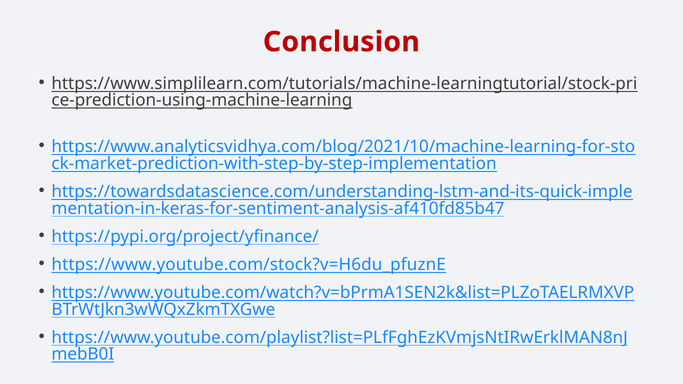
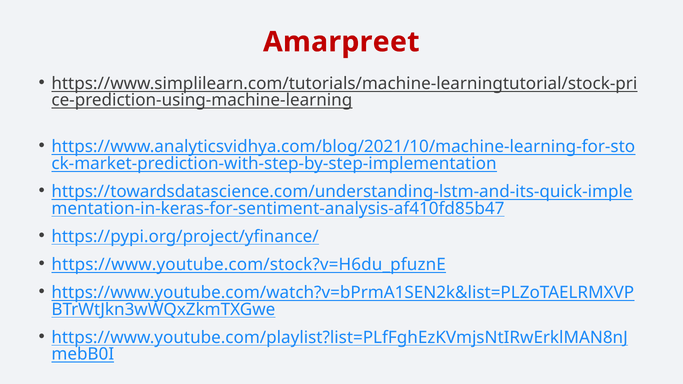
Conclusion: Conclusion -> Amarpreet
